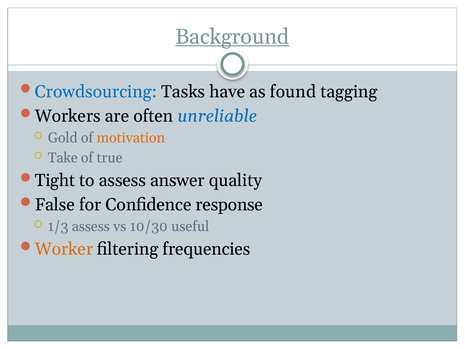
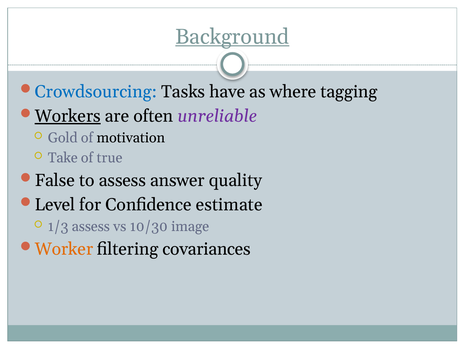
found: found -> where
Workers underline: none -> present
unreliable colour: blue -> purple
motivation colour: orange -> black
Tight: Tight -> False
False: False -> Level
response: response -> estimate
useful: useful -> image
frequencies: frequencies -> covariances
